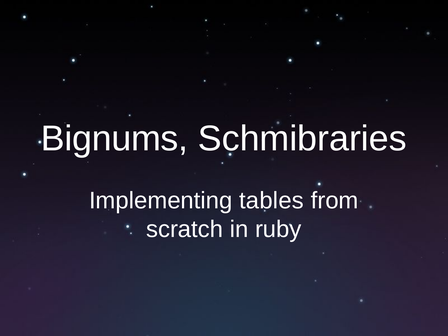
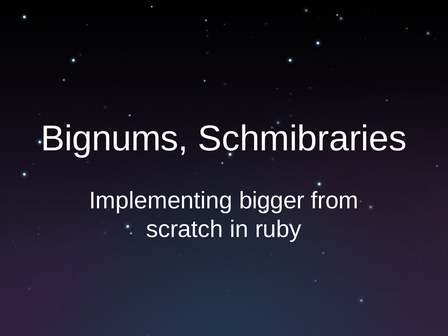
tables: tables -> bigger
